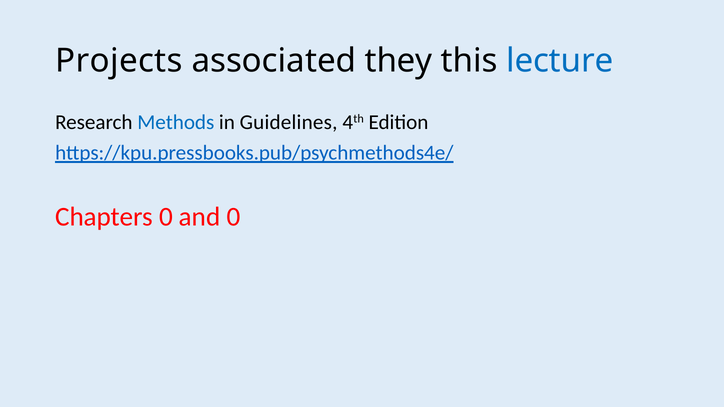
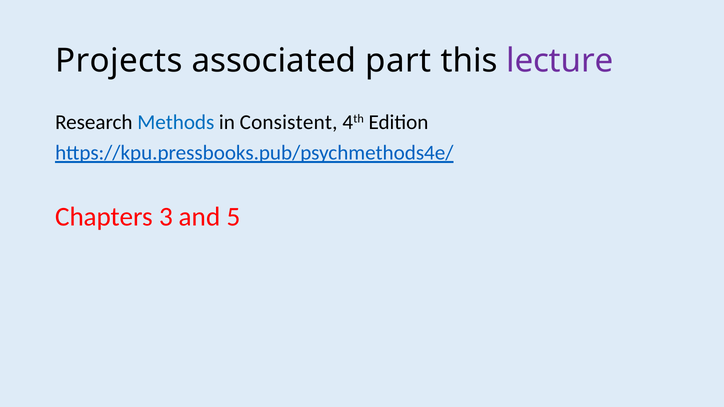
they: they -> part
lecture colour: blue -> purple
Guidelines: Guidelines -> Consistent
Chapters 0: 0 -> 3
and 0: 0 -> 5
